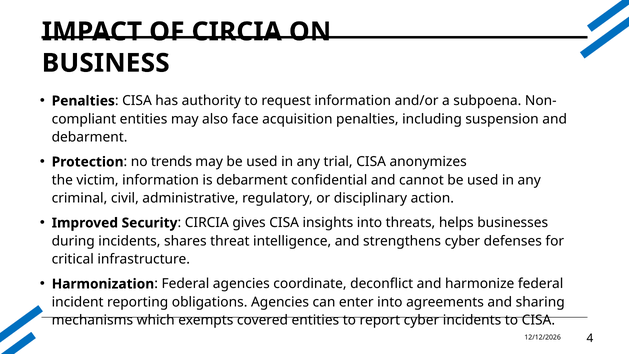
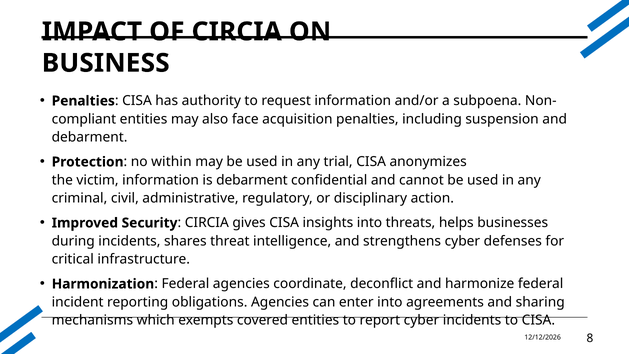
trends: trends -> within
4: 4 -> 8
